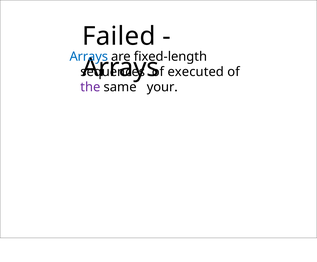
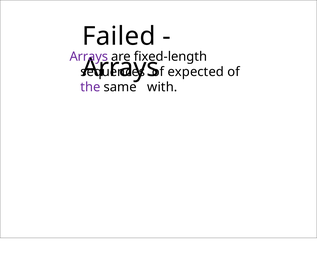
Arrays at (89, 57) colour: blue -> purple
executed: executed -> expected
your: your -> with
